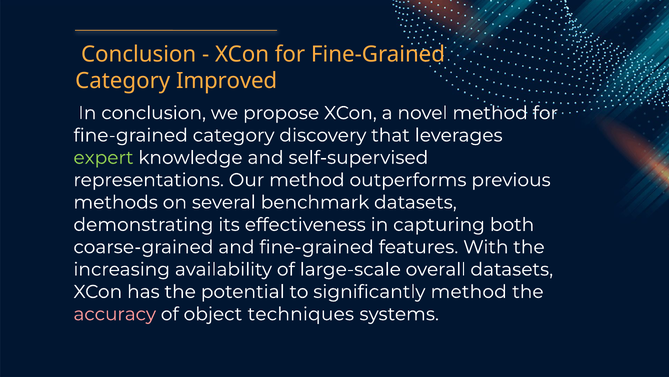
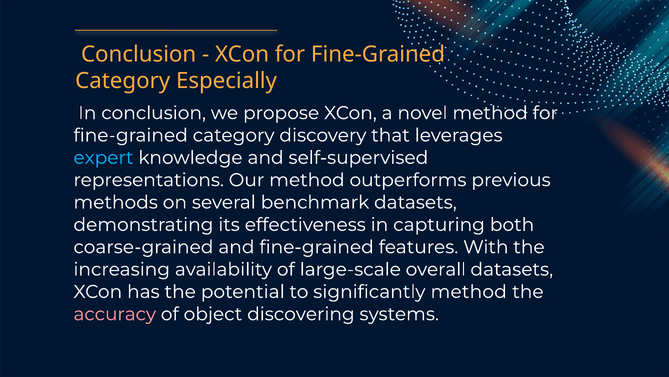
Improved: Improved -> Especially
expert colour: light green -> light blue
techniques: techniques -> discovering
